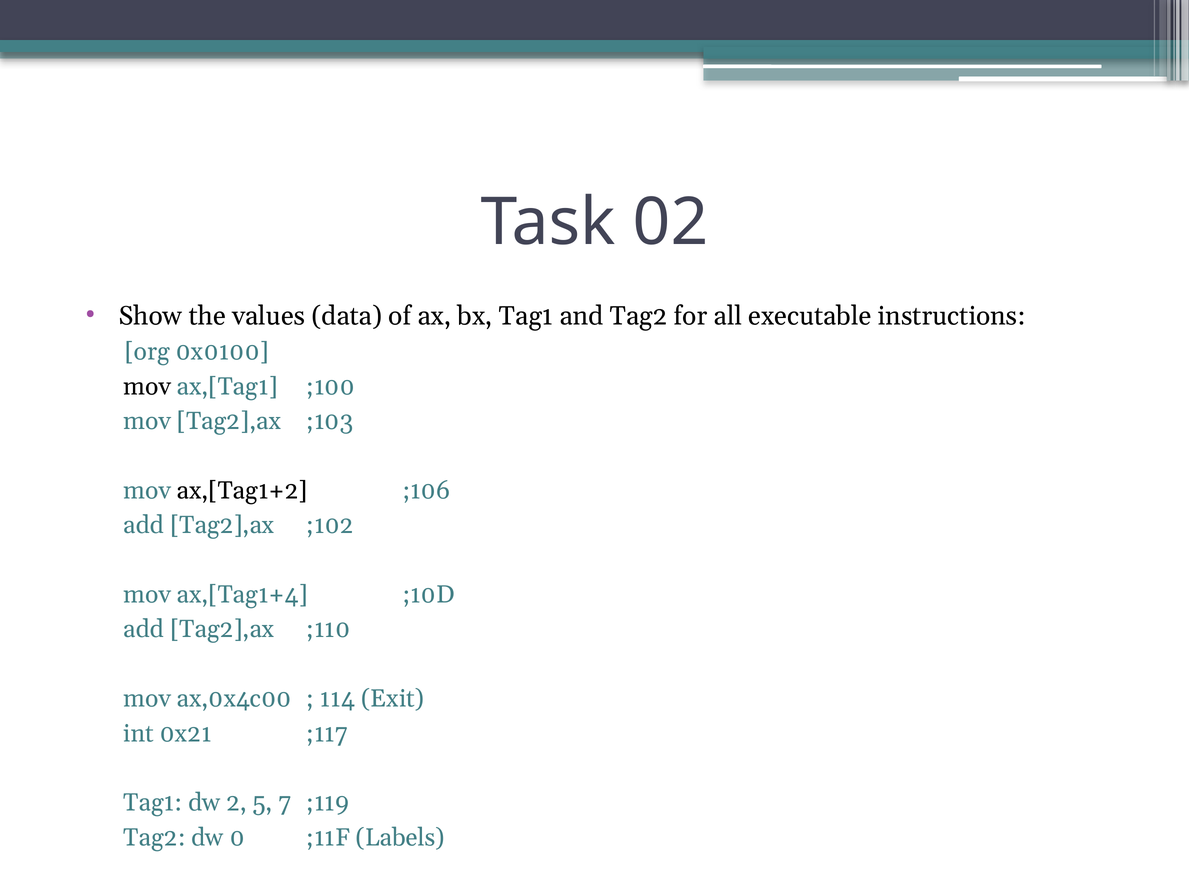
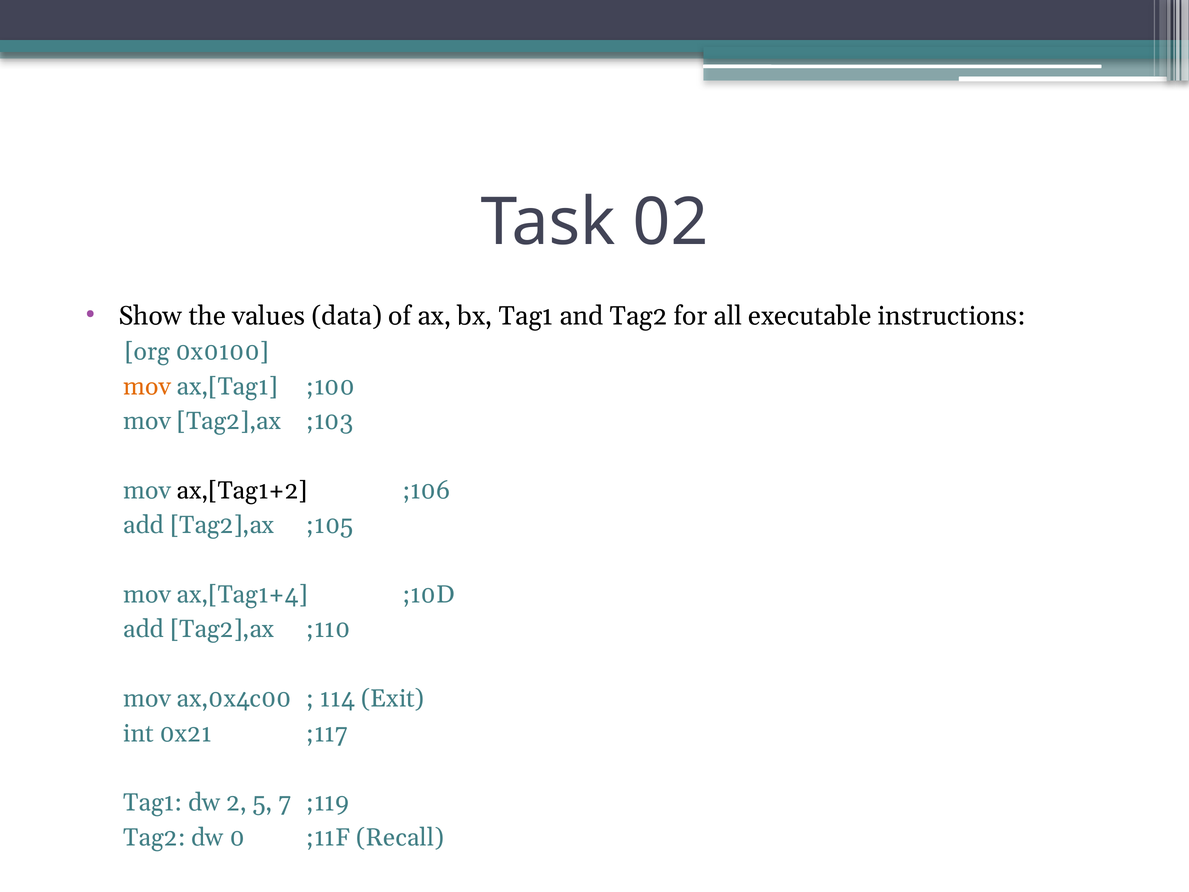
mov at (147, 386) colour: black -> orange
;102: ;102 -> ;105
Labels: Labels -> Recall
